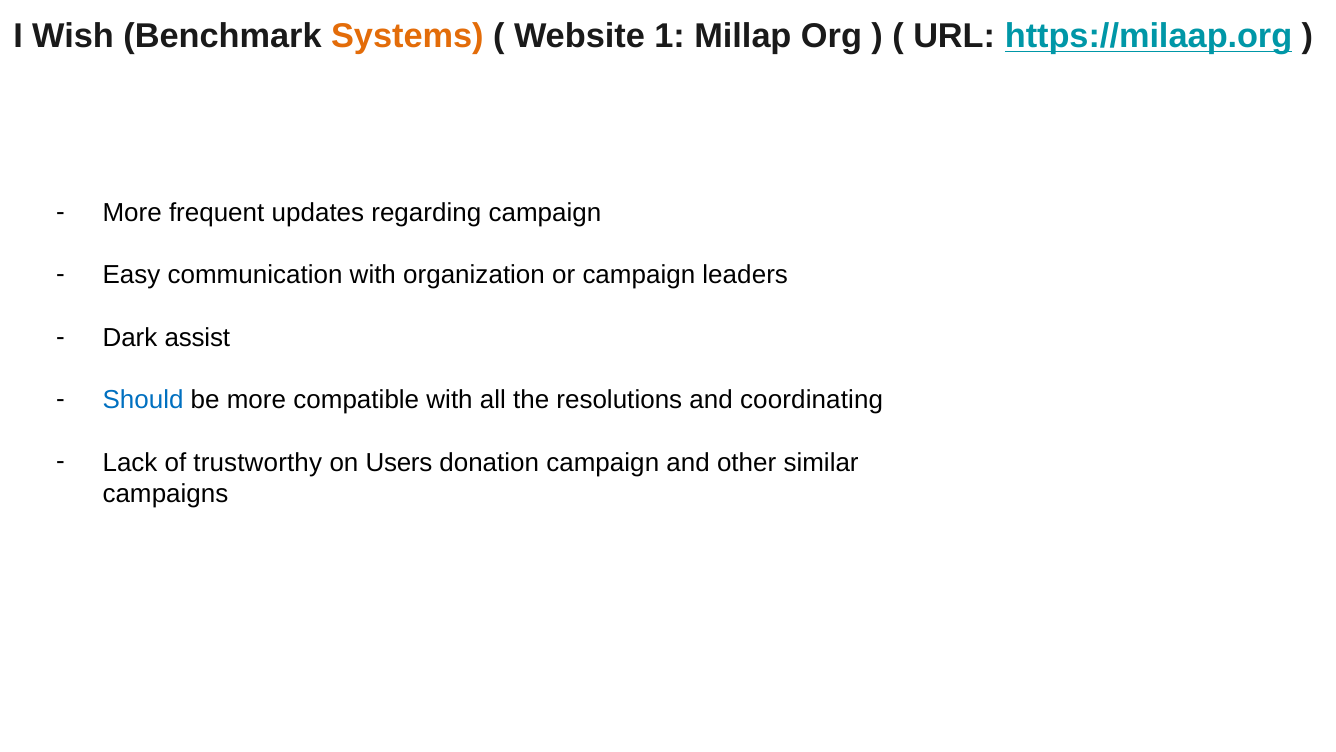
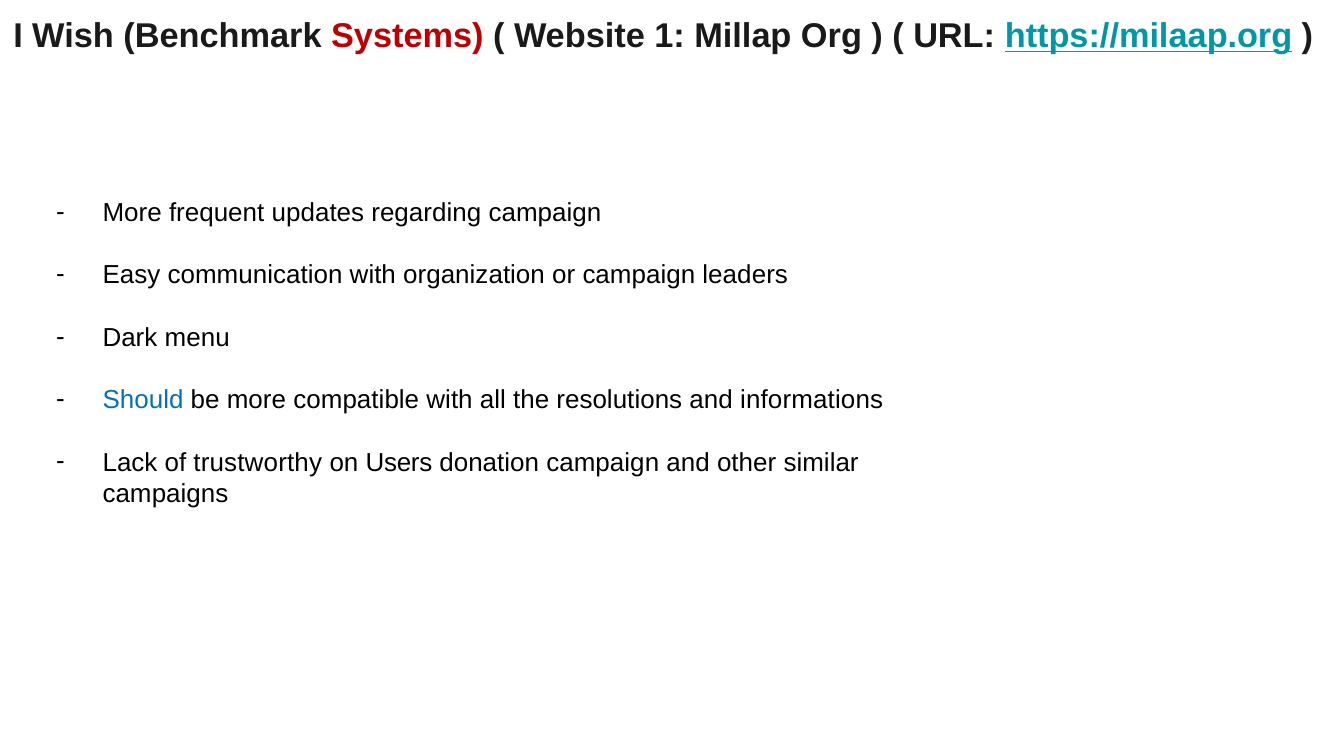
Systems colour: orange -> red
assist: assist -> menu
coordinating: coordinating -> informations
